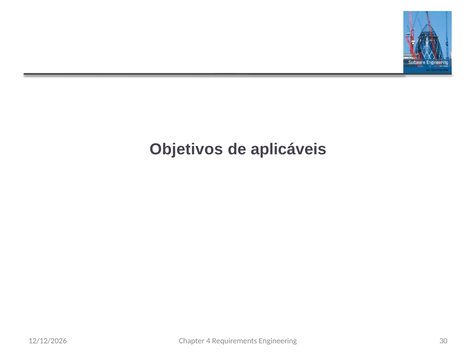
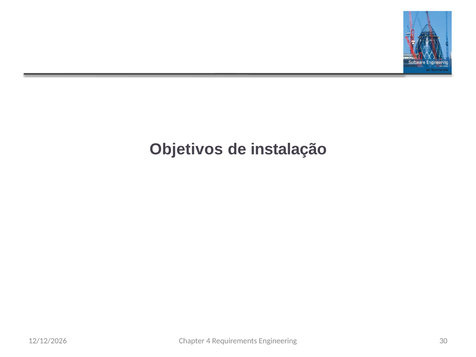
aplicáveis: aplicáveis -> instalação
